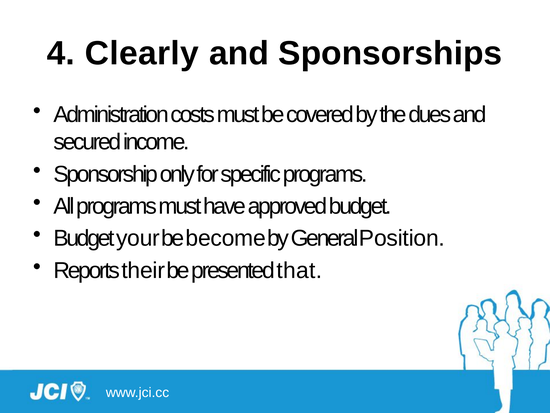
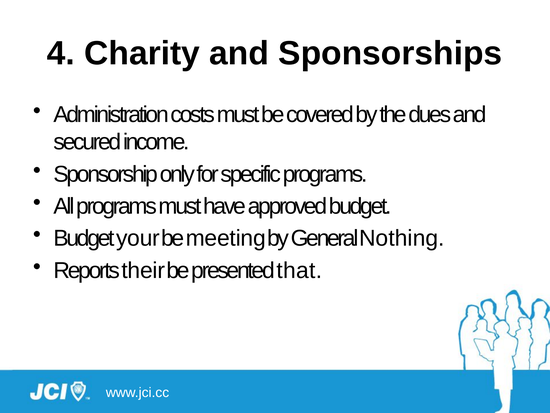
Clearly: Clearly -> Charity
become: become -> meeting
Position: Position -> Nothing
